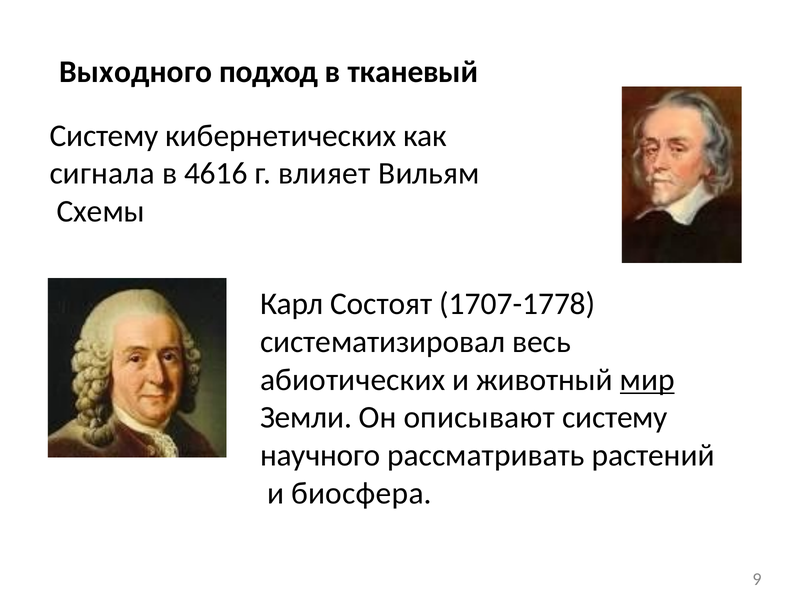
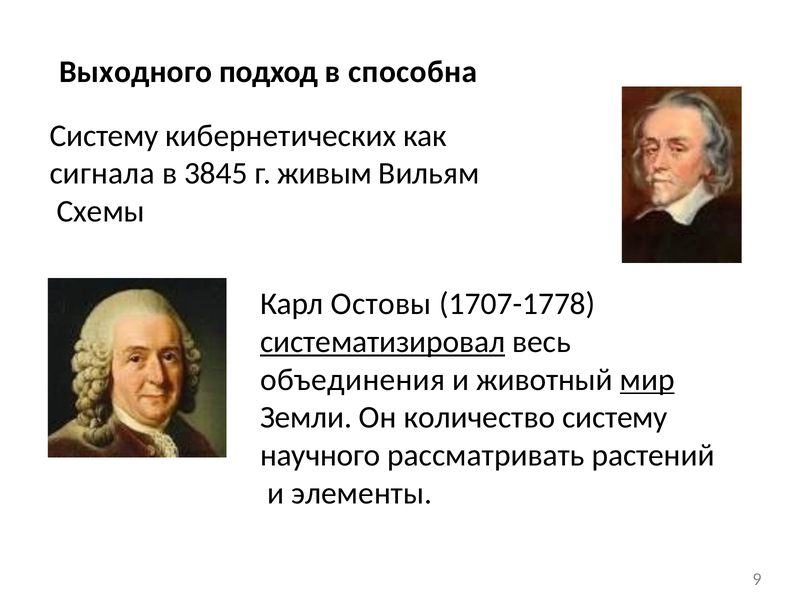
тканевый: тканевый -> способна
4616: 4616 -> 3845
влияет: влияет -> живым
Состоят: Состоят -> Остовы
систематизировал underline: none -> present
абиотических: абиотических -> объединения
описывают: описывают -> количество
биосфера: биосфера -> элементы
